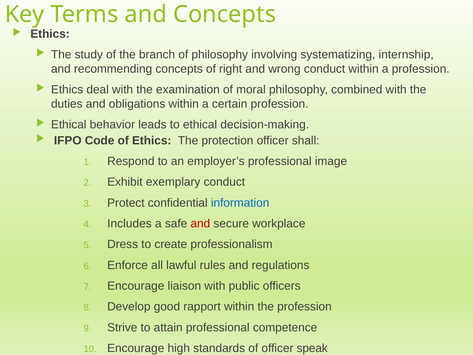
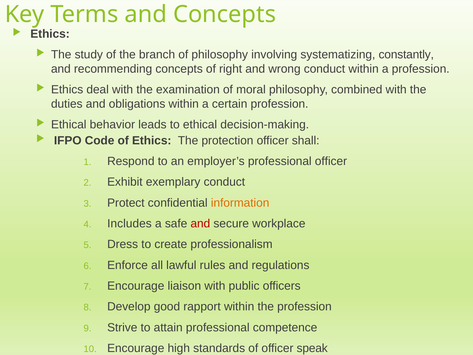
internship: internship -> constantly
professional image: image -> officer
information colour: blue -> orange
